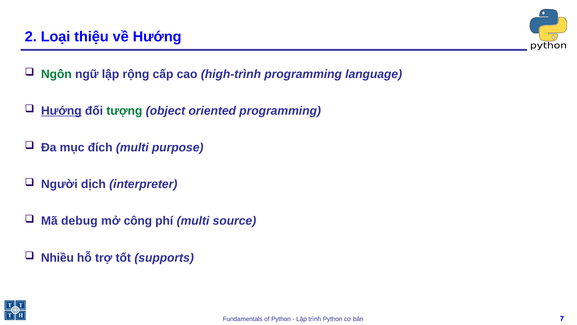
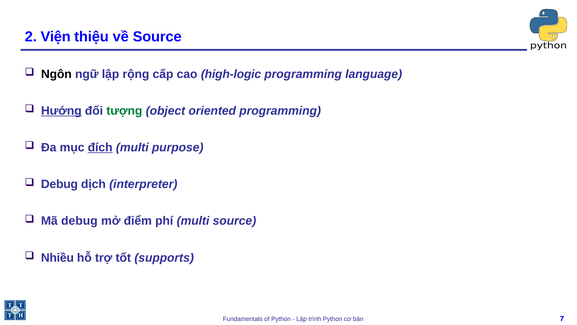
Loại: Loại -> Viện
về Hướng: Hướng -> Source
Ngôn colour: green -> black
high-trình: high-trình -> high-logic
đích underline: none -> present
Người at (59, 184): Người -> Debug
công: công -> điểm
